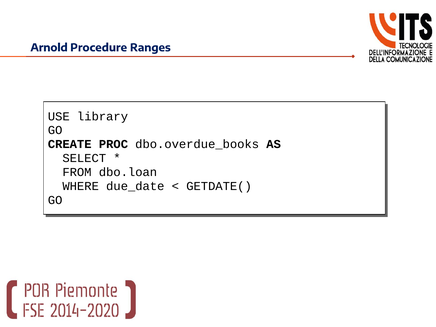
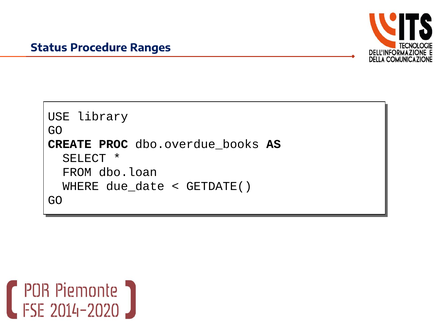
Arnold: Arnold -> Status
